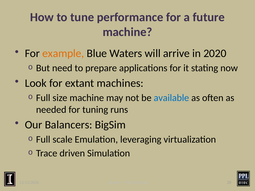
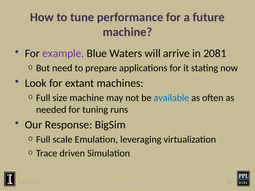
example colour: orange -> purple
2020: 2020 -> 2081
Balancers: Balancers -> Response
